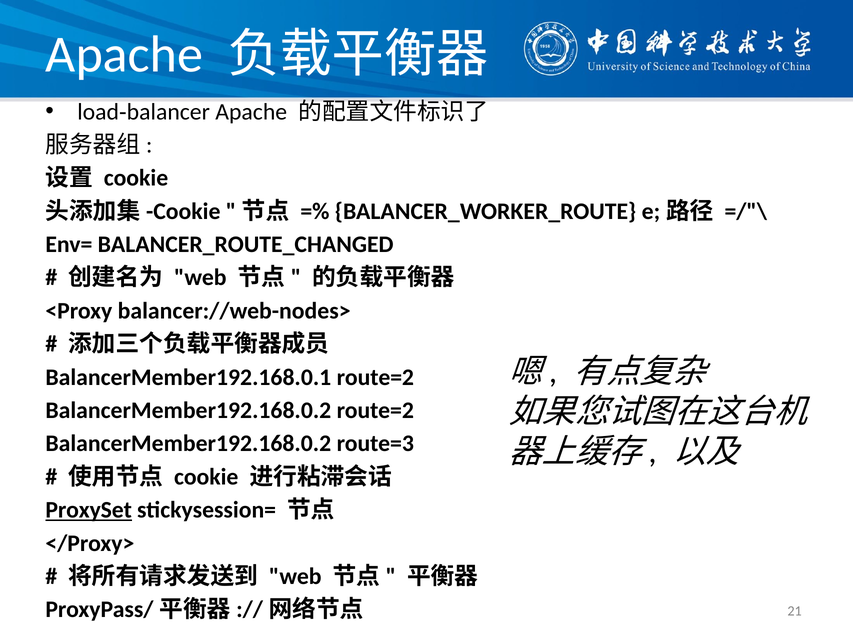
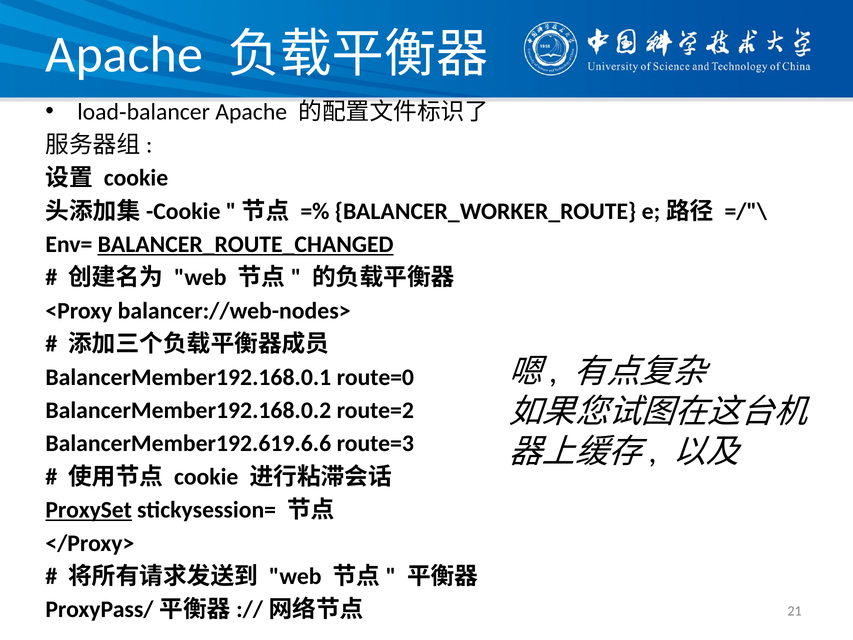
BALANCER_ROUTE_CHANGED underline: none -> present
BalancerMember192.168.0.1 route=2: route=2 -> route=0
BalancerMember192.168.0.2 at (188, 443): BalancerMember192.168.0.2 -> BalancerMember192.619.6.6
